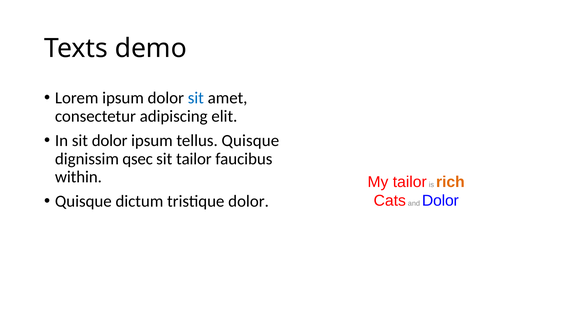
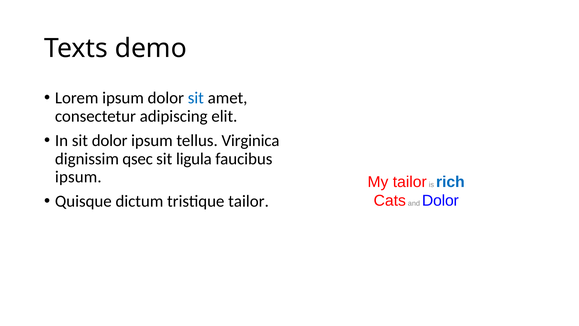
tellus Quisque: Quisque -> Virginica
sit tailor: tailor -> ligula
within at (78, 177): within -> ipsum
rich colour: orange -> blue
tristique dolor: dolor -> tailor
